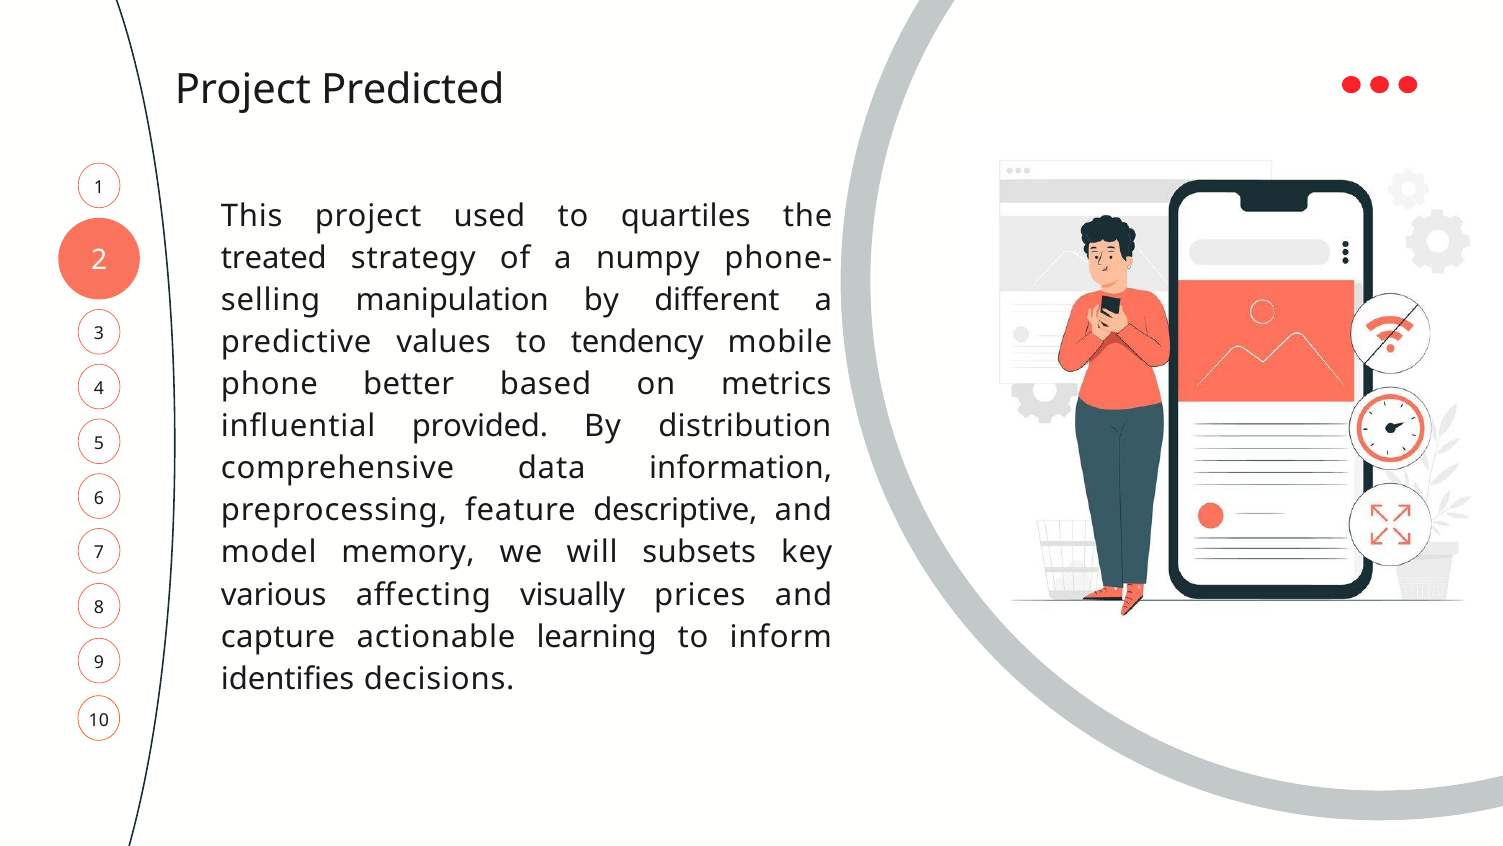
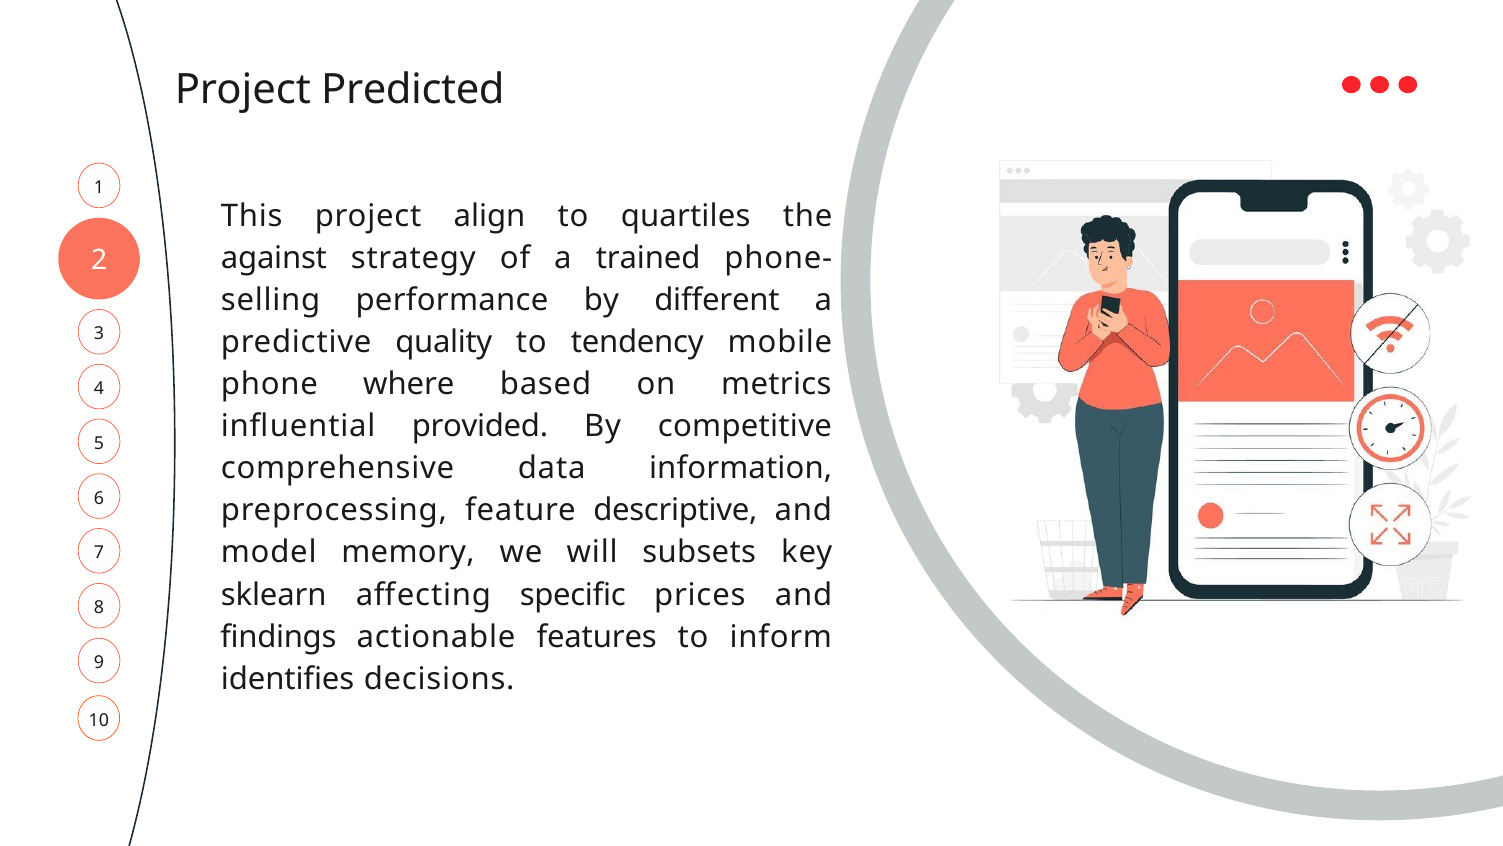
used: used -> align
treated: treated -> against
numpy: numpy -> trained
manipulation: manipulation -> performance
values: values -> quality
better: better -> where
distribution: distribution -> competitive
various: various -> sklearn
visually: visually -> specific
capture: capture -> findings
learning: learning -> features
